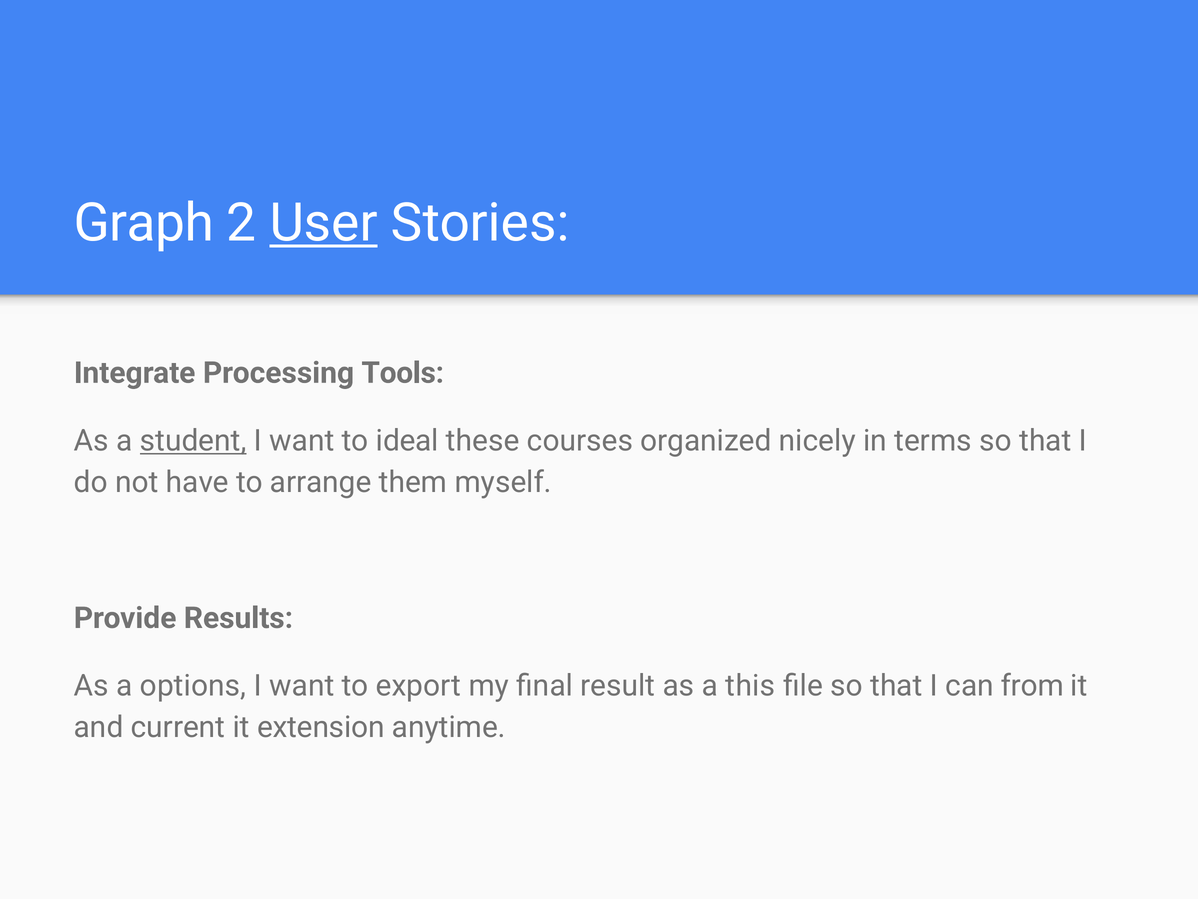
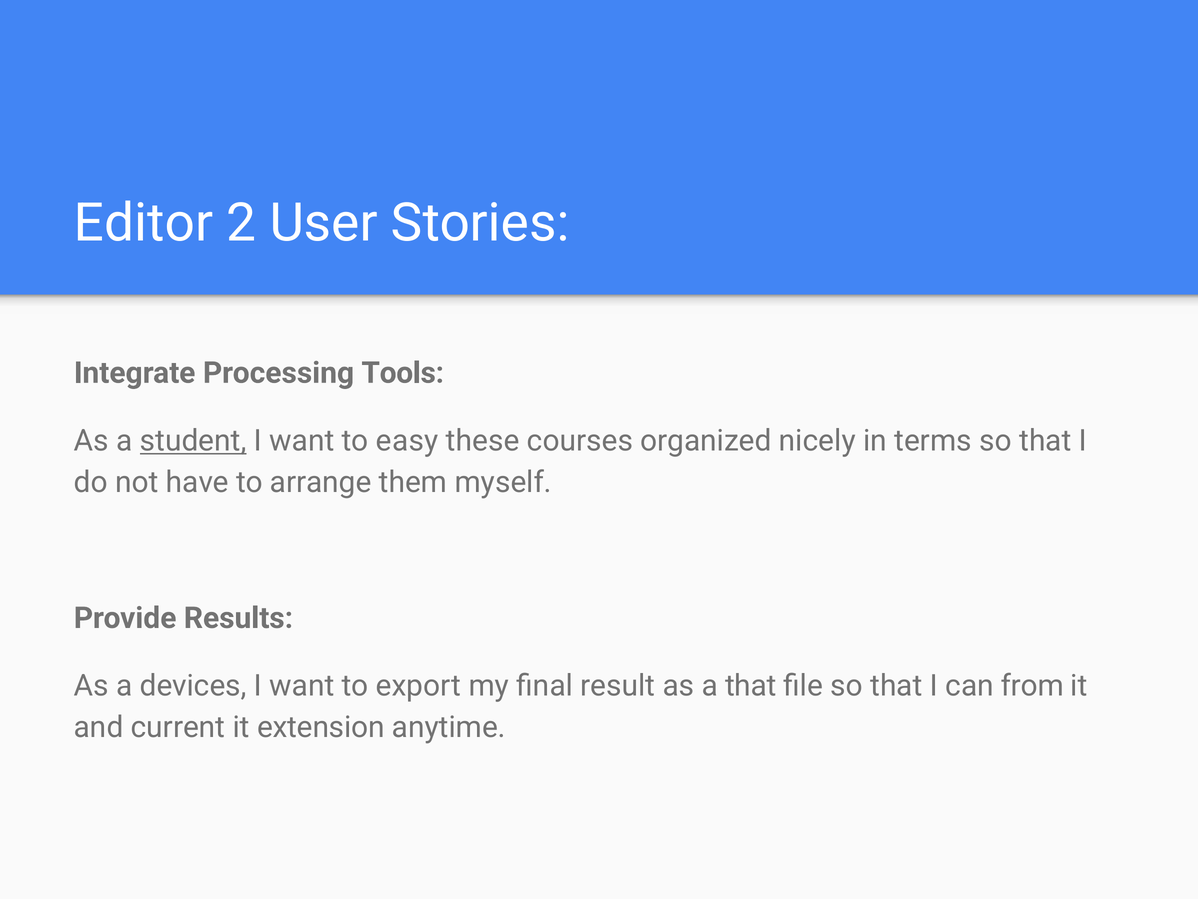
Graph: Graph -> Editor
User underline: present -> none
ideal: ideal -> easy
options: options -> devices
a this: this -> that
